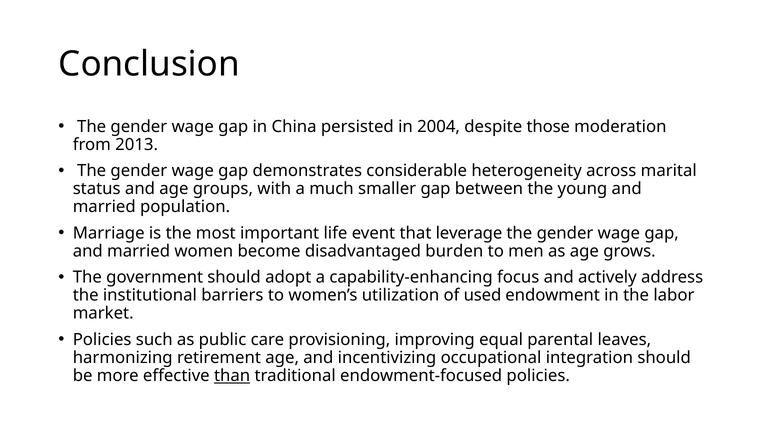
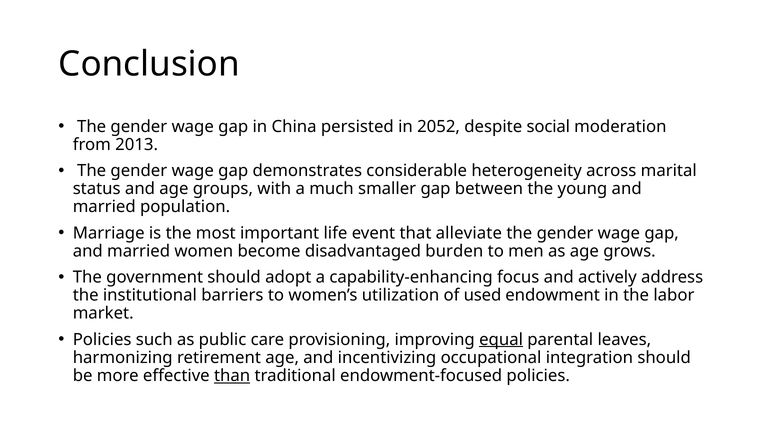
2004: 2004 -> 2052
those: those -> social
leverage: leverage -> alleviate
equal underline: none -> present
